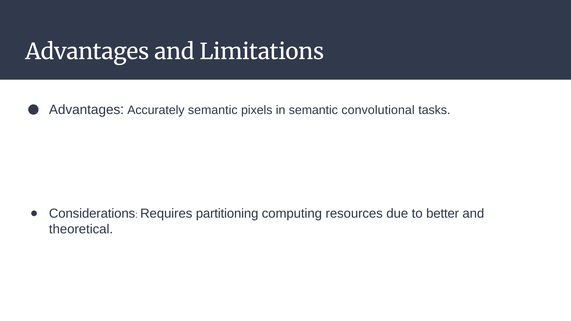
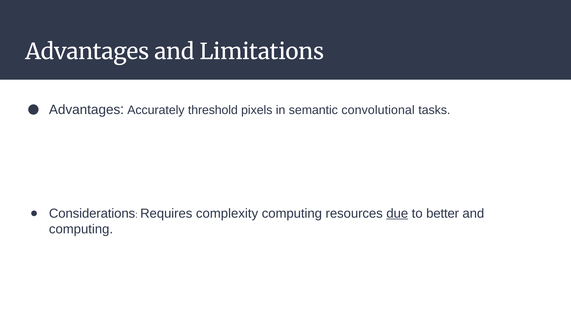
Accurately semantic: semantic -> threshold
partitioning: partitioning -> complexity
due underline: none -> present
theoretical at (81, 229): theoretical -> computing
